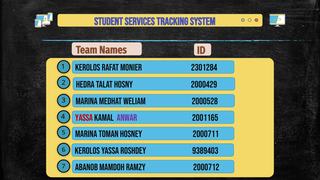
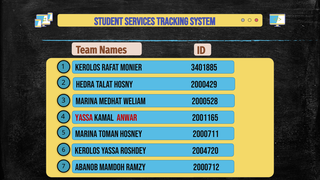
2301284: 2301284 -> 3401885
anwar colour: purple -> red
9389403: 9389403 -> 2004720
